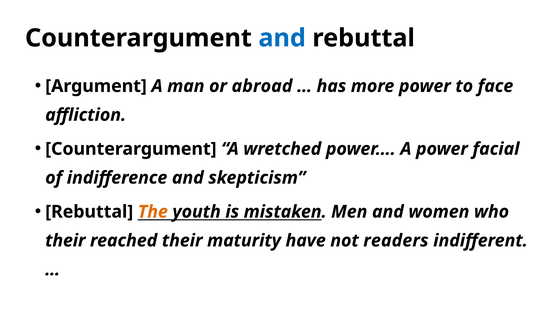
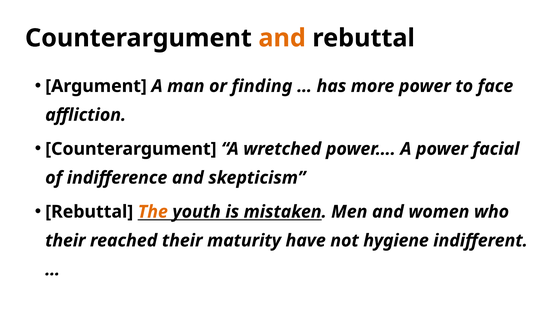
and at (282, 38) colour: blue -> orange
abroad: abroad -> finding
readers: readers -> hygiene
